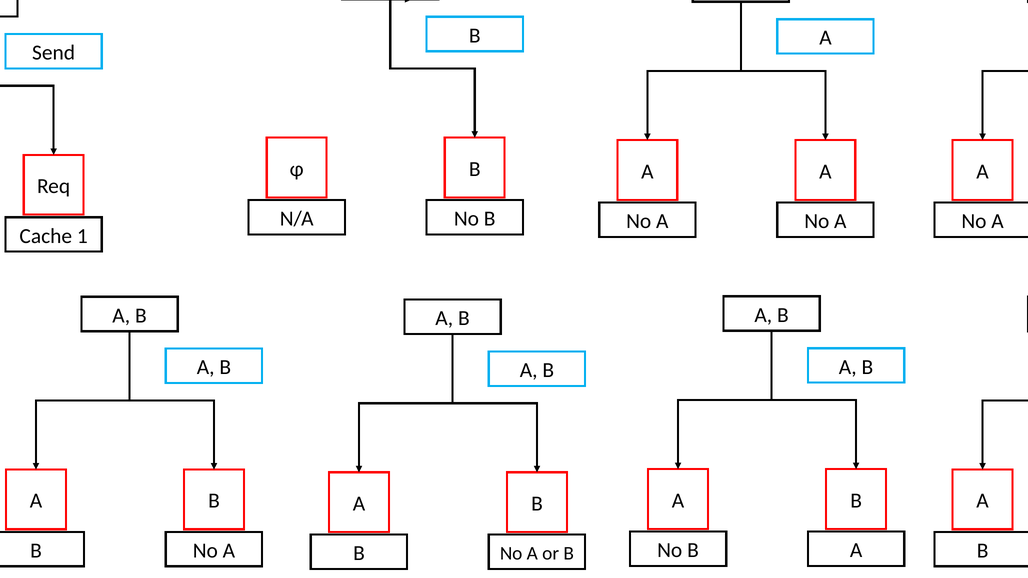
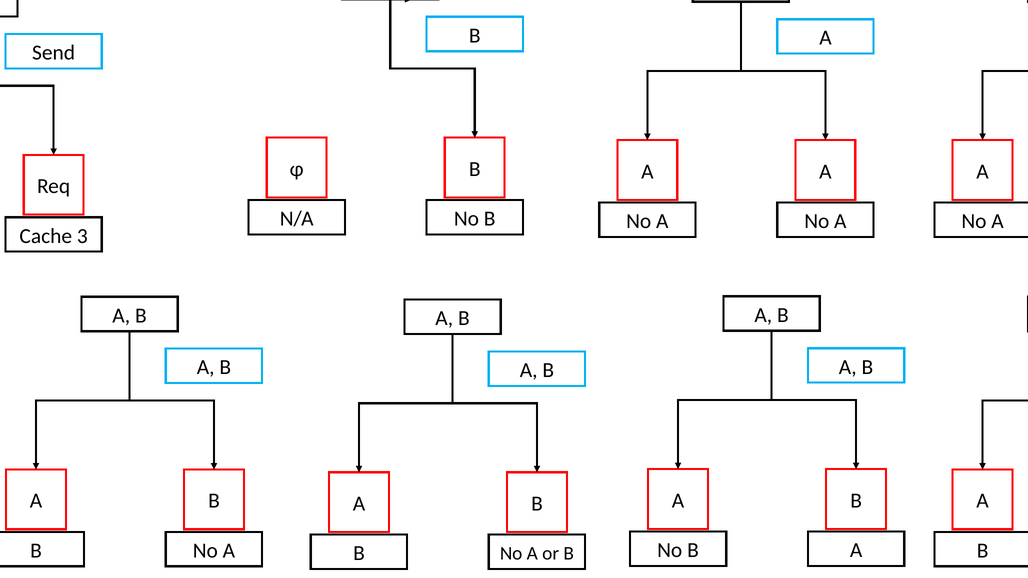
1: 1 -> 3
